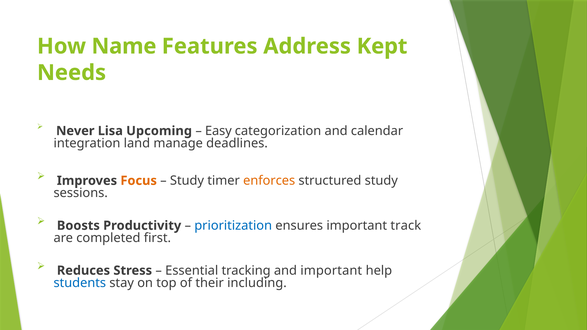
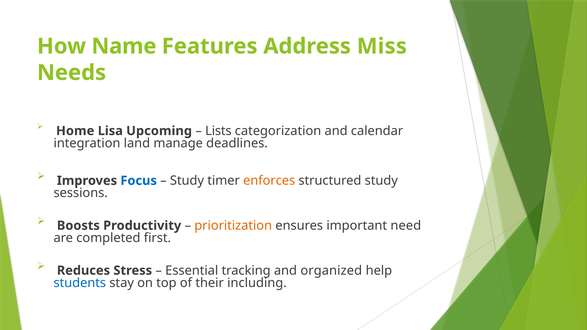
Kept: Kept -> Miss
Never: Never -> Home
Easy: Easy -> Lists
Focus colour: orange -> blue
prioritization colour: blue -> orange
track: track -> need
and important: important -> organized
